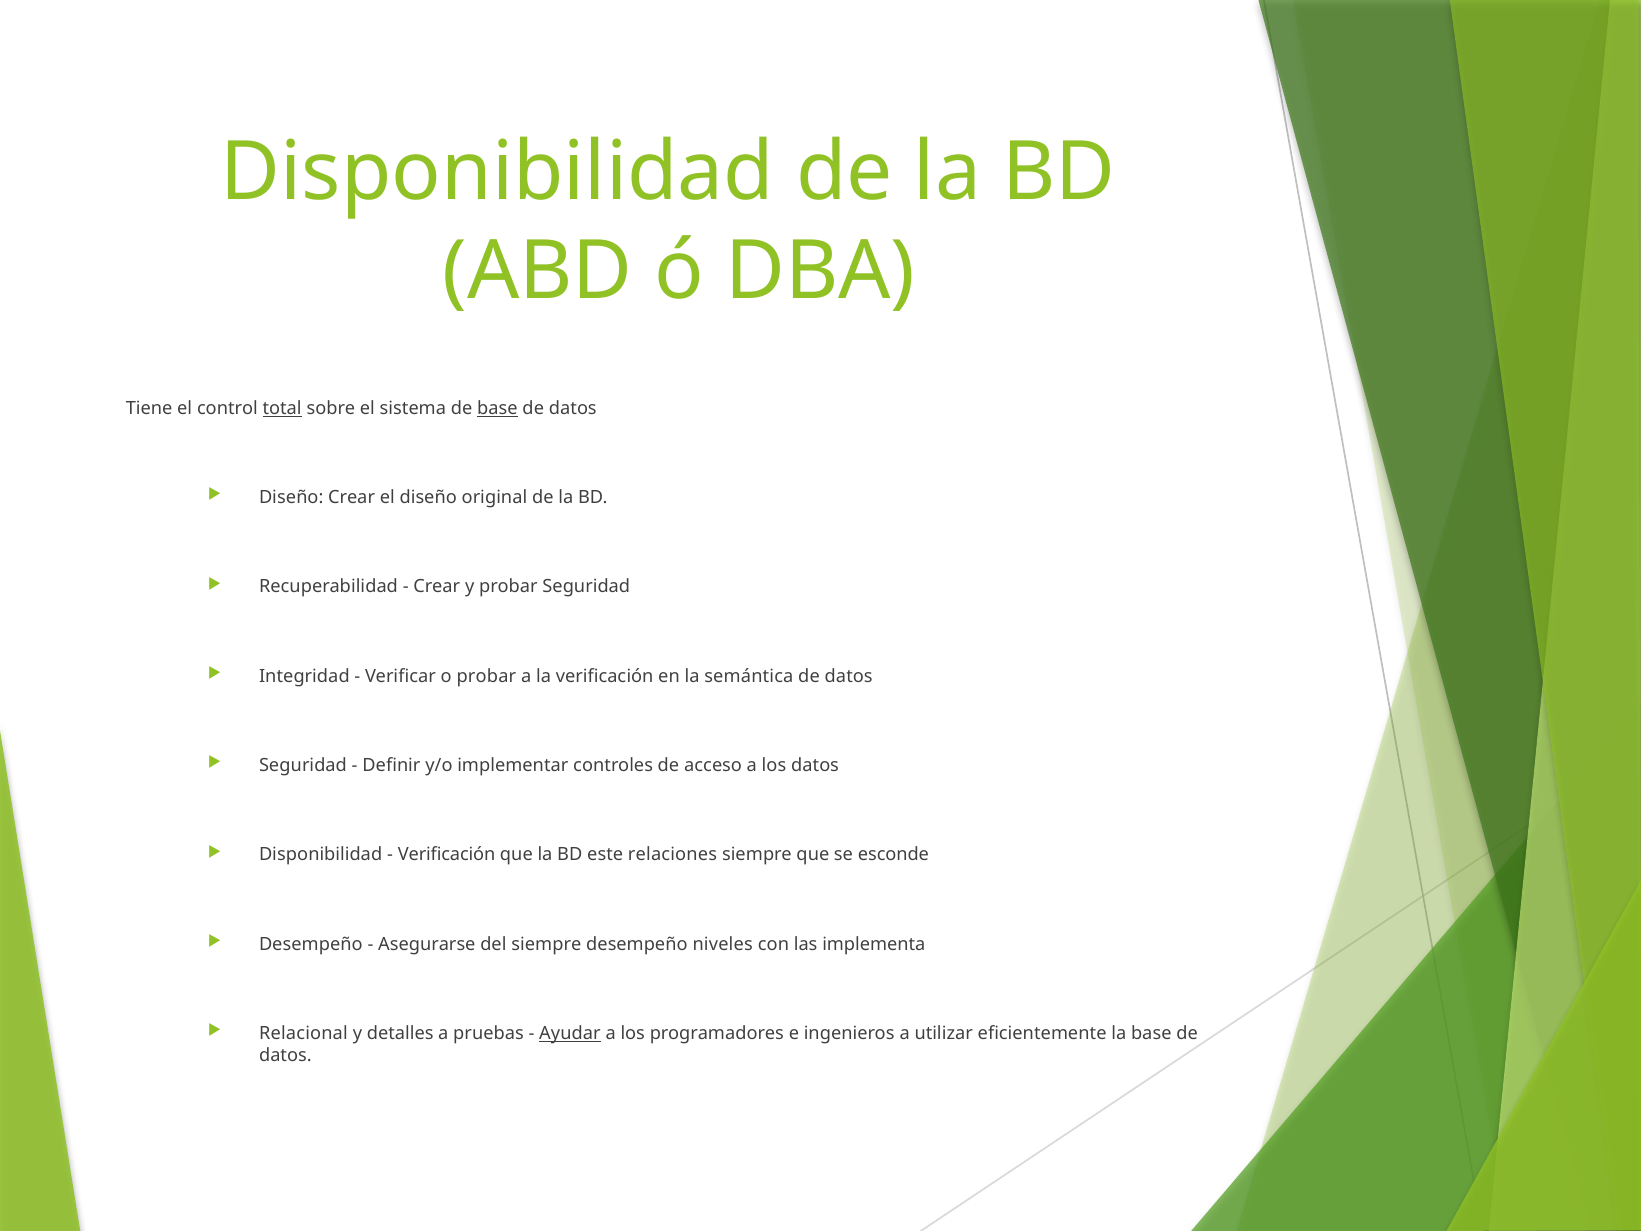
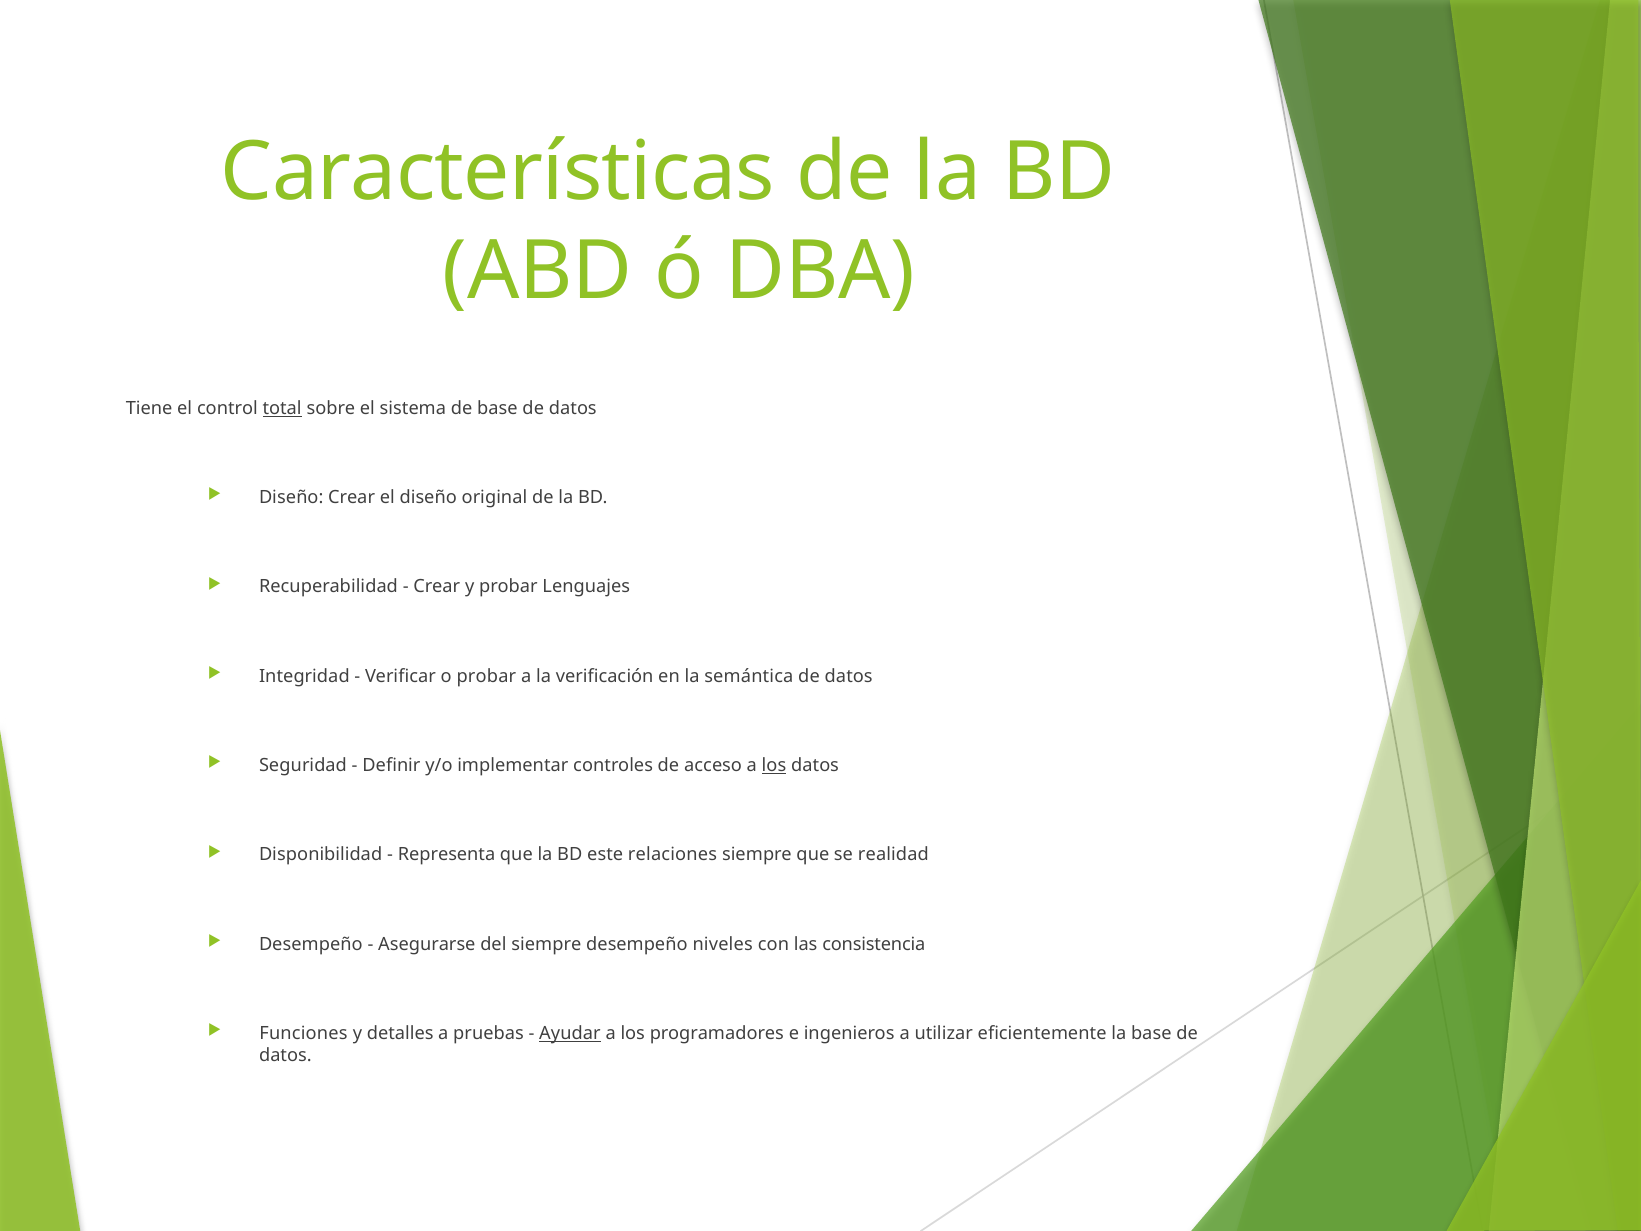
Disponibilidad at (498, 173): Disponibilidad -> Características
base at (497, 408) underline: present -> none
probar Seguridad: Seguridad -> Lenguajes
los at (774, 765) underline: none -> present
Verificación at (447, 855): Verificación -> Representa
esconde: esconde -> realidad
implementa: implementa -> consistencia
Relacional: Relacional -> Funciones
